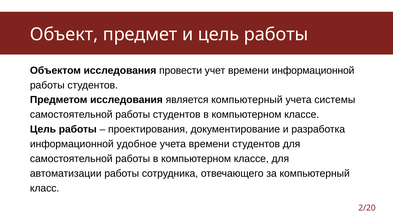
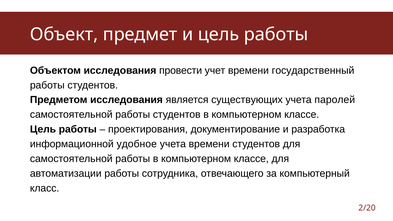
времени информационной: информационной -> государственный
является компьютерный: компьютерный -> существующих
системы: системы -> паролей
